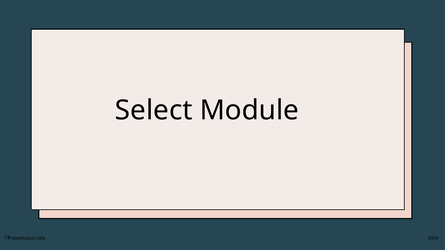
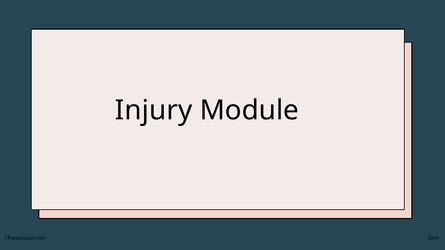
Select: Select -> Injury
